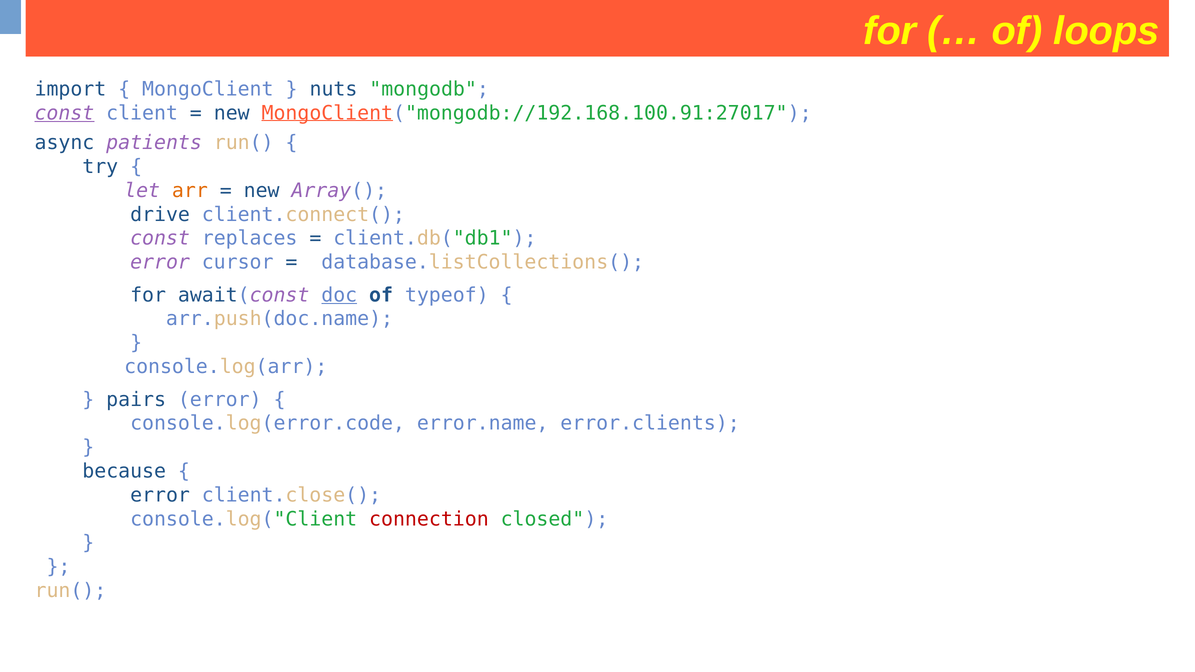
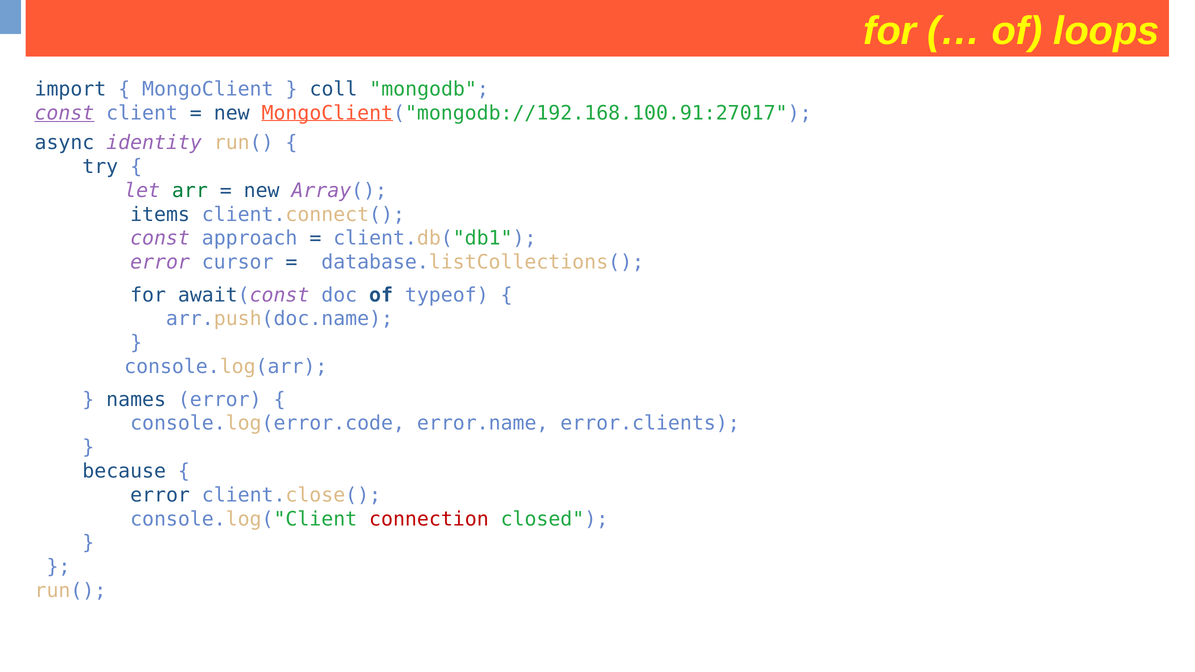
nuts: nuts -> coll
patients: patients -> identity
arr colour: orange -> green
drive: drive -> items
replaces: replaces -> approach
doc underline: present -> none
pairs: pairs -> names
